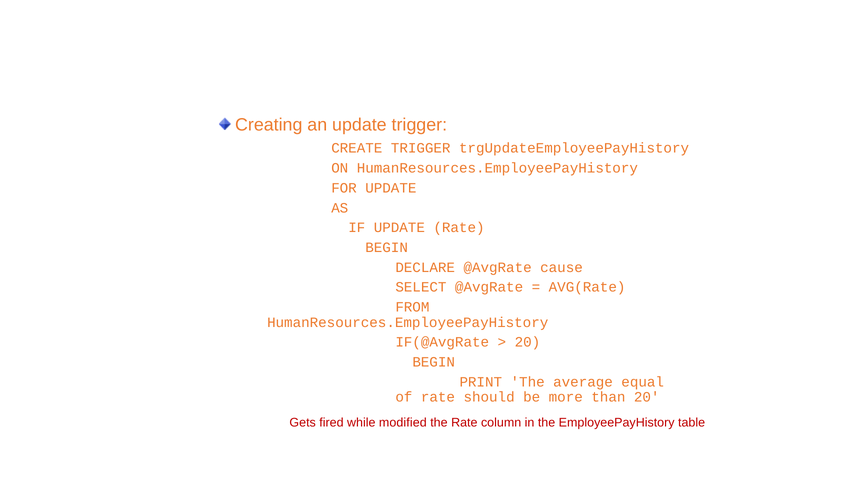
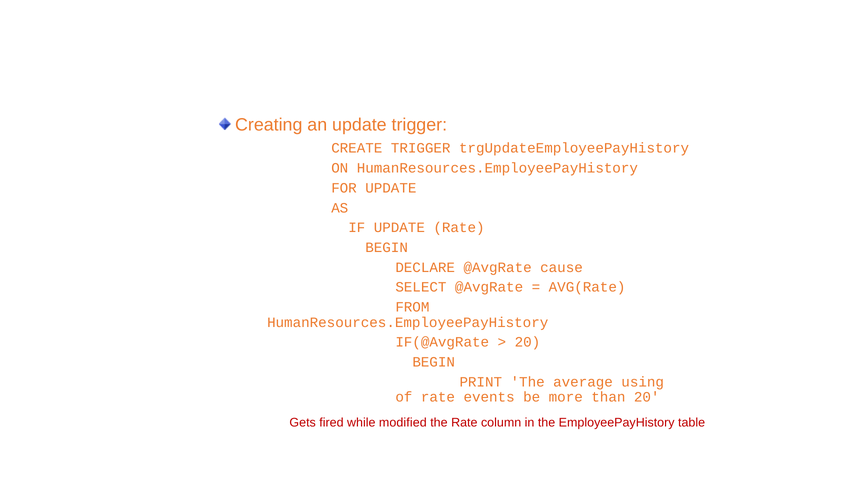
equal: equal -> using
should: should -> events
